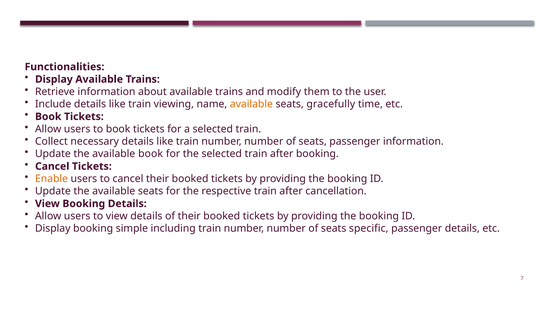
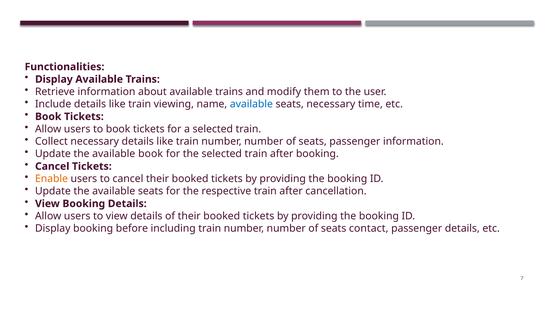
available at (251, 104) colour: orange -> blue
seats gracefully: gracefully -> necessary
simple: simple -> before
specific: specific -> contact
